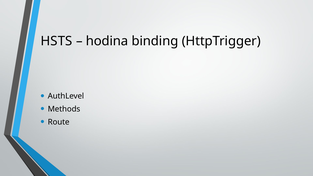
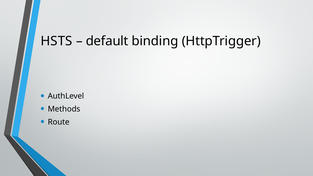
hodina: hodina -> default
